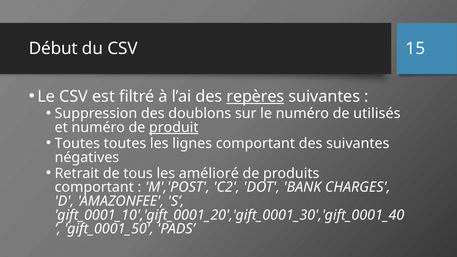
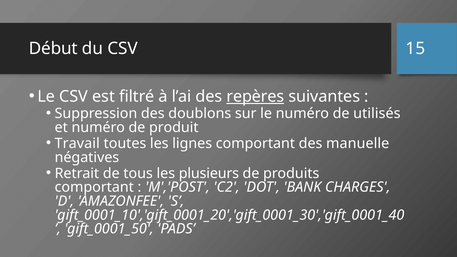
produit underline: present -> none
Toutes at (77, 143): Toutes -> Travail
des suivantes: suivantes -> manuelle
amélioré: amélioré -> plusieurs
